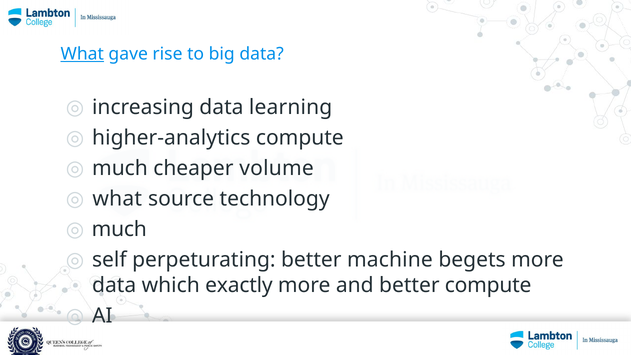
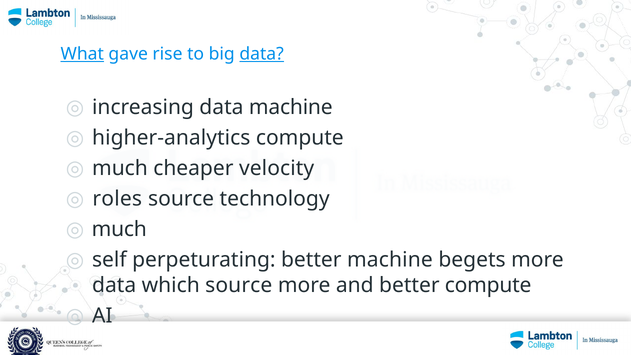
data at (262, 54) underline: none -> present
data learning: learning -> machine
volume: volume -> velocity
what at (117, 199): what -> roles
which exactly: exactly -> source
